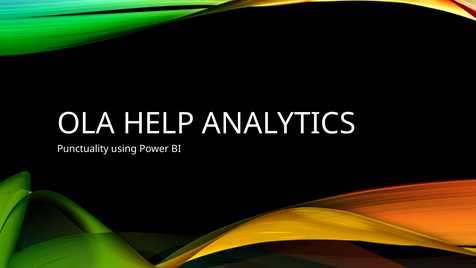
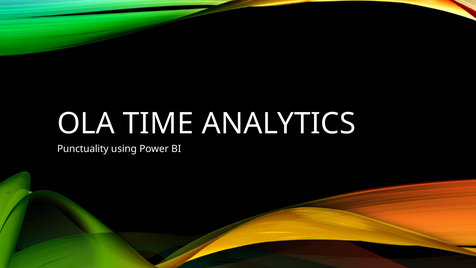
HELP: HELP -> TIME
